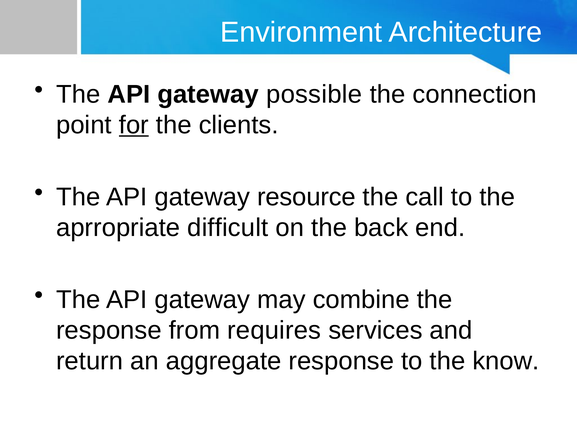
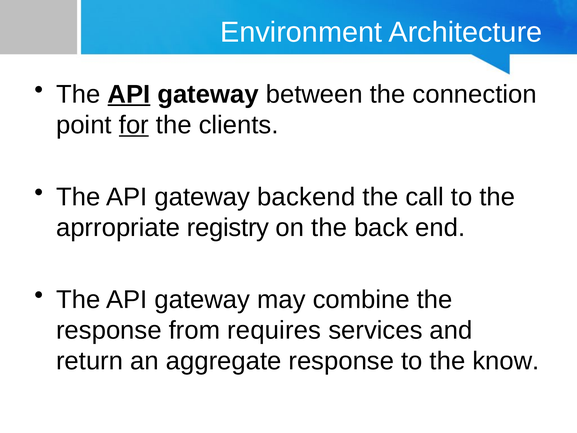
API at (129, 94) underline: none -> present
possible: possible -> between
resource: resource -> backend
difficult: difficult -> registry
